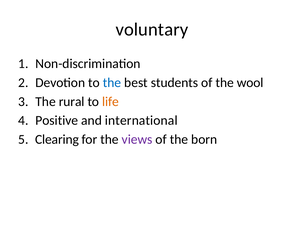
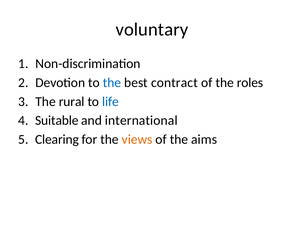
students: students -> contract
wool: wool -> roles
life colour: orange -> blue
Positive: Positive -> Suitable
views colour: purple -> orange
born: born -> aims
